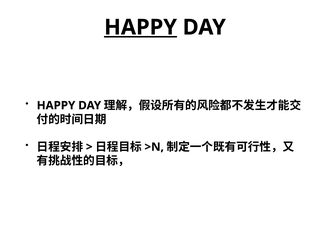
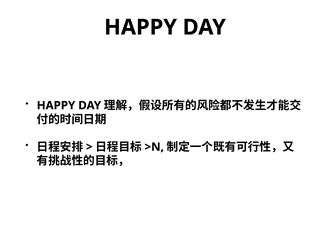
HAPPY at (141, 27) underline: present -> none
